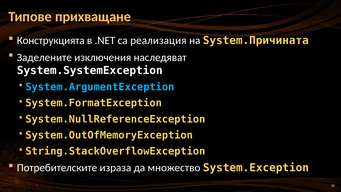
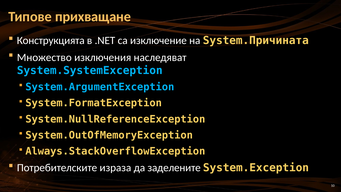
реализация: реализация -> изключение
Заделените: Заделените -> Множество
System.SystemException colour: white -> light blue
String.StackOverflowException: String.StackOverflowException -> Always.StackOverflowException
множество: множество -> заделените
